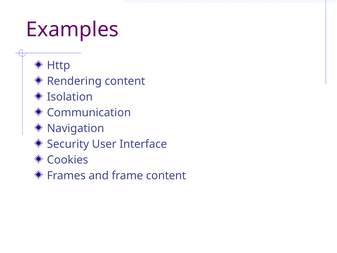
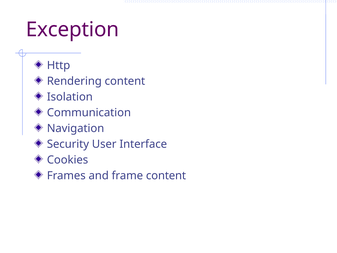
Examples: Examples -> Exception
